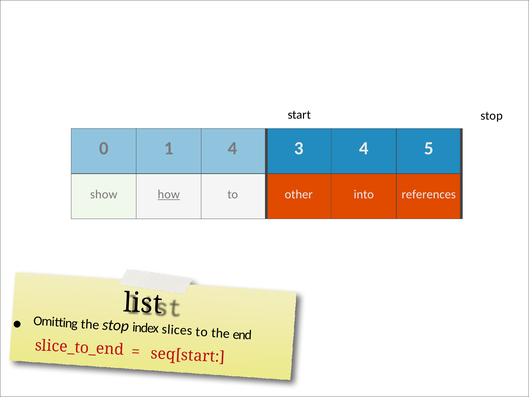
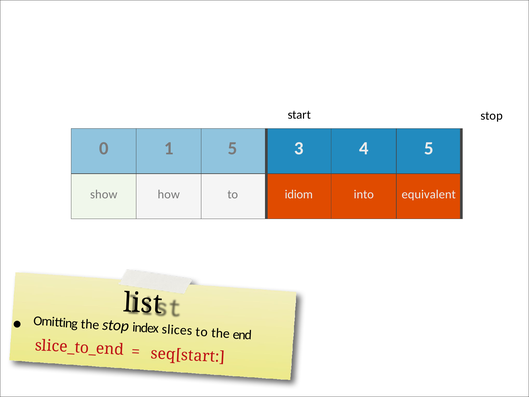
1 4: 4 -> 5
how underline: present -> none
other: other -> idiom
references: references -> equivalent
